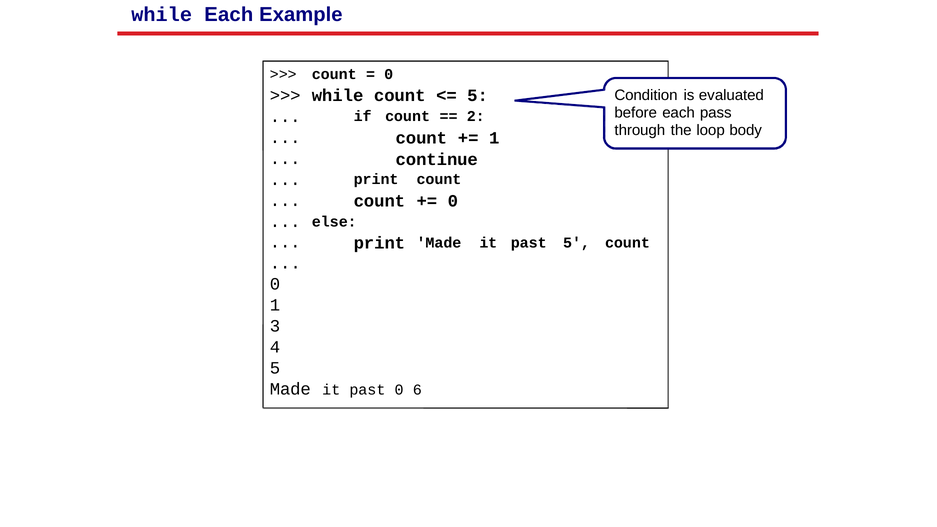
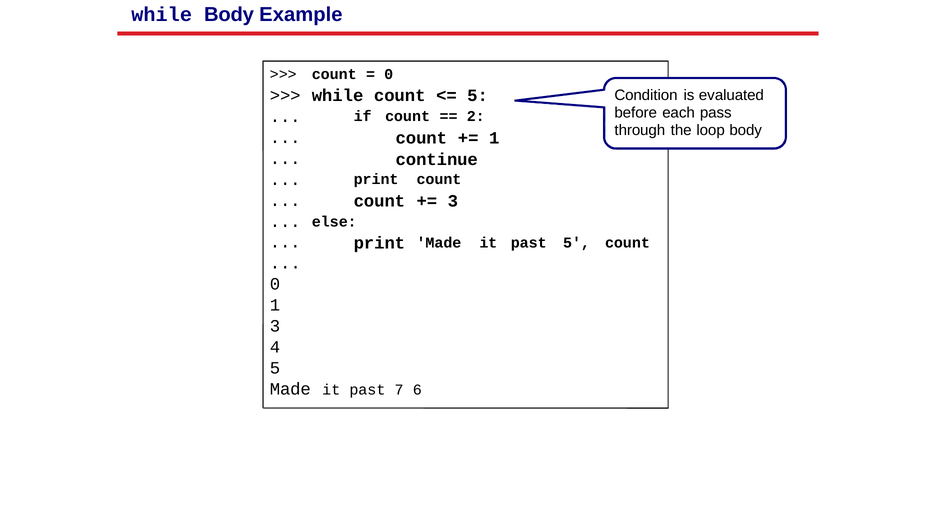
while Each: Each -> Body
0 at (453, 201): 0 -> 3
past 0: 0 -> 7
